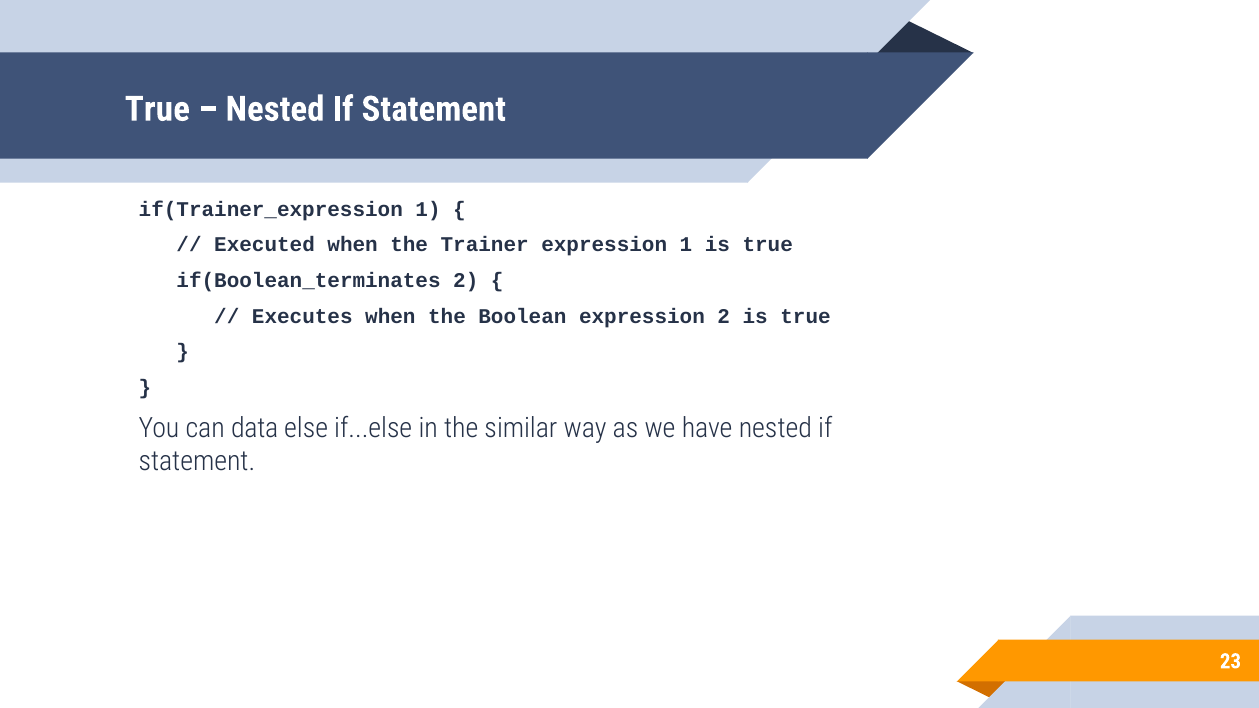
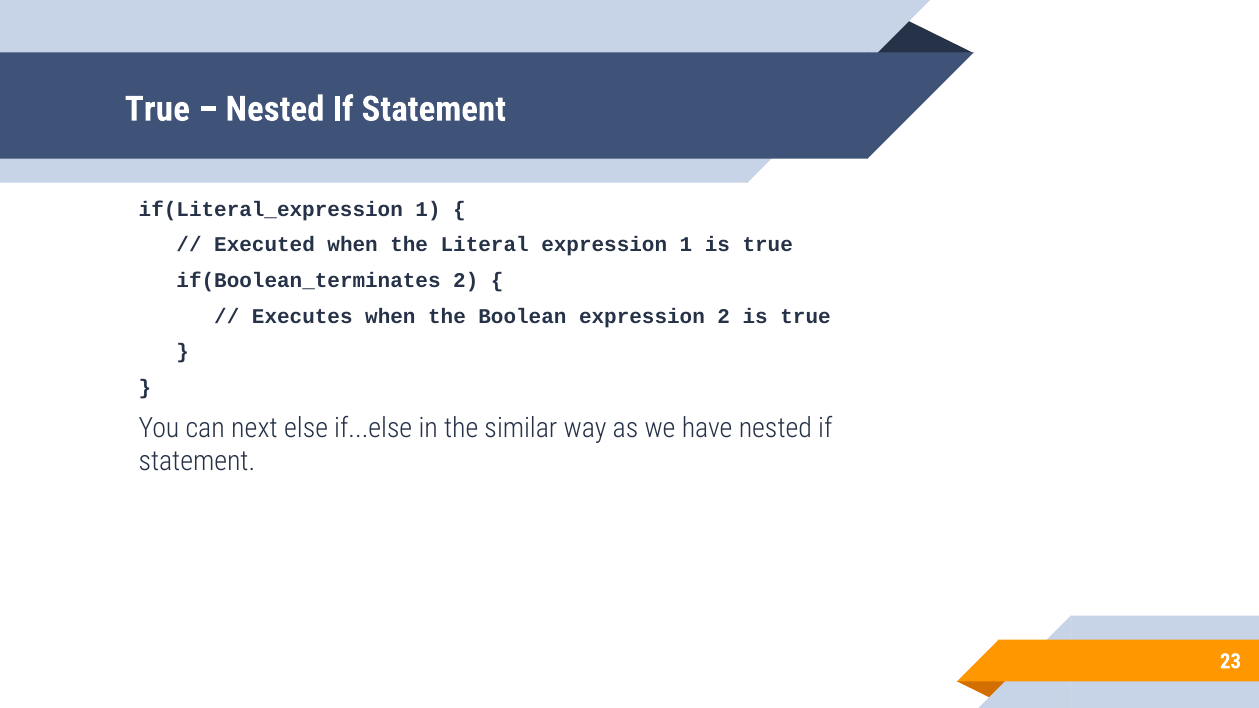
if(Trainer_expression: if(Trainer_expression -> if(Literal_expression
Trainer: Trainer -> Literal
data: data -> next
